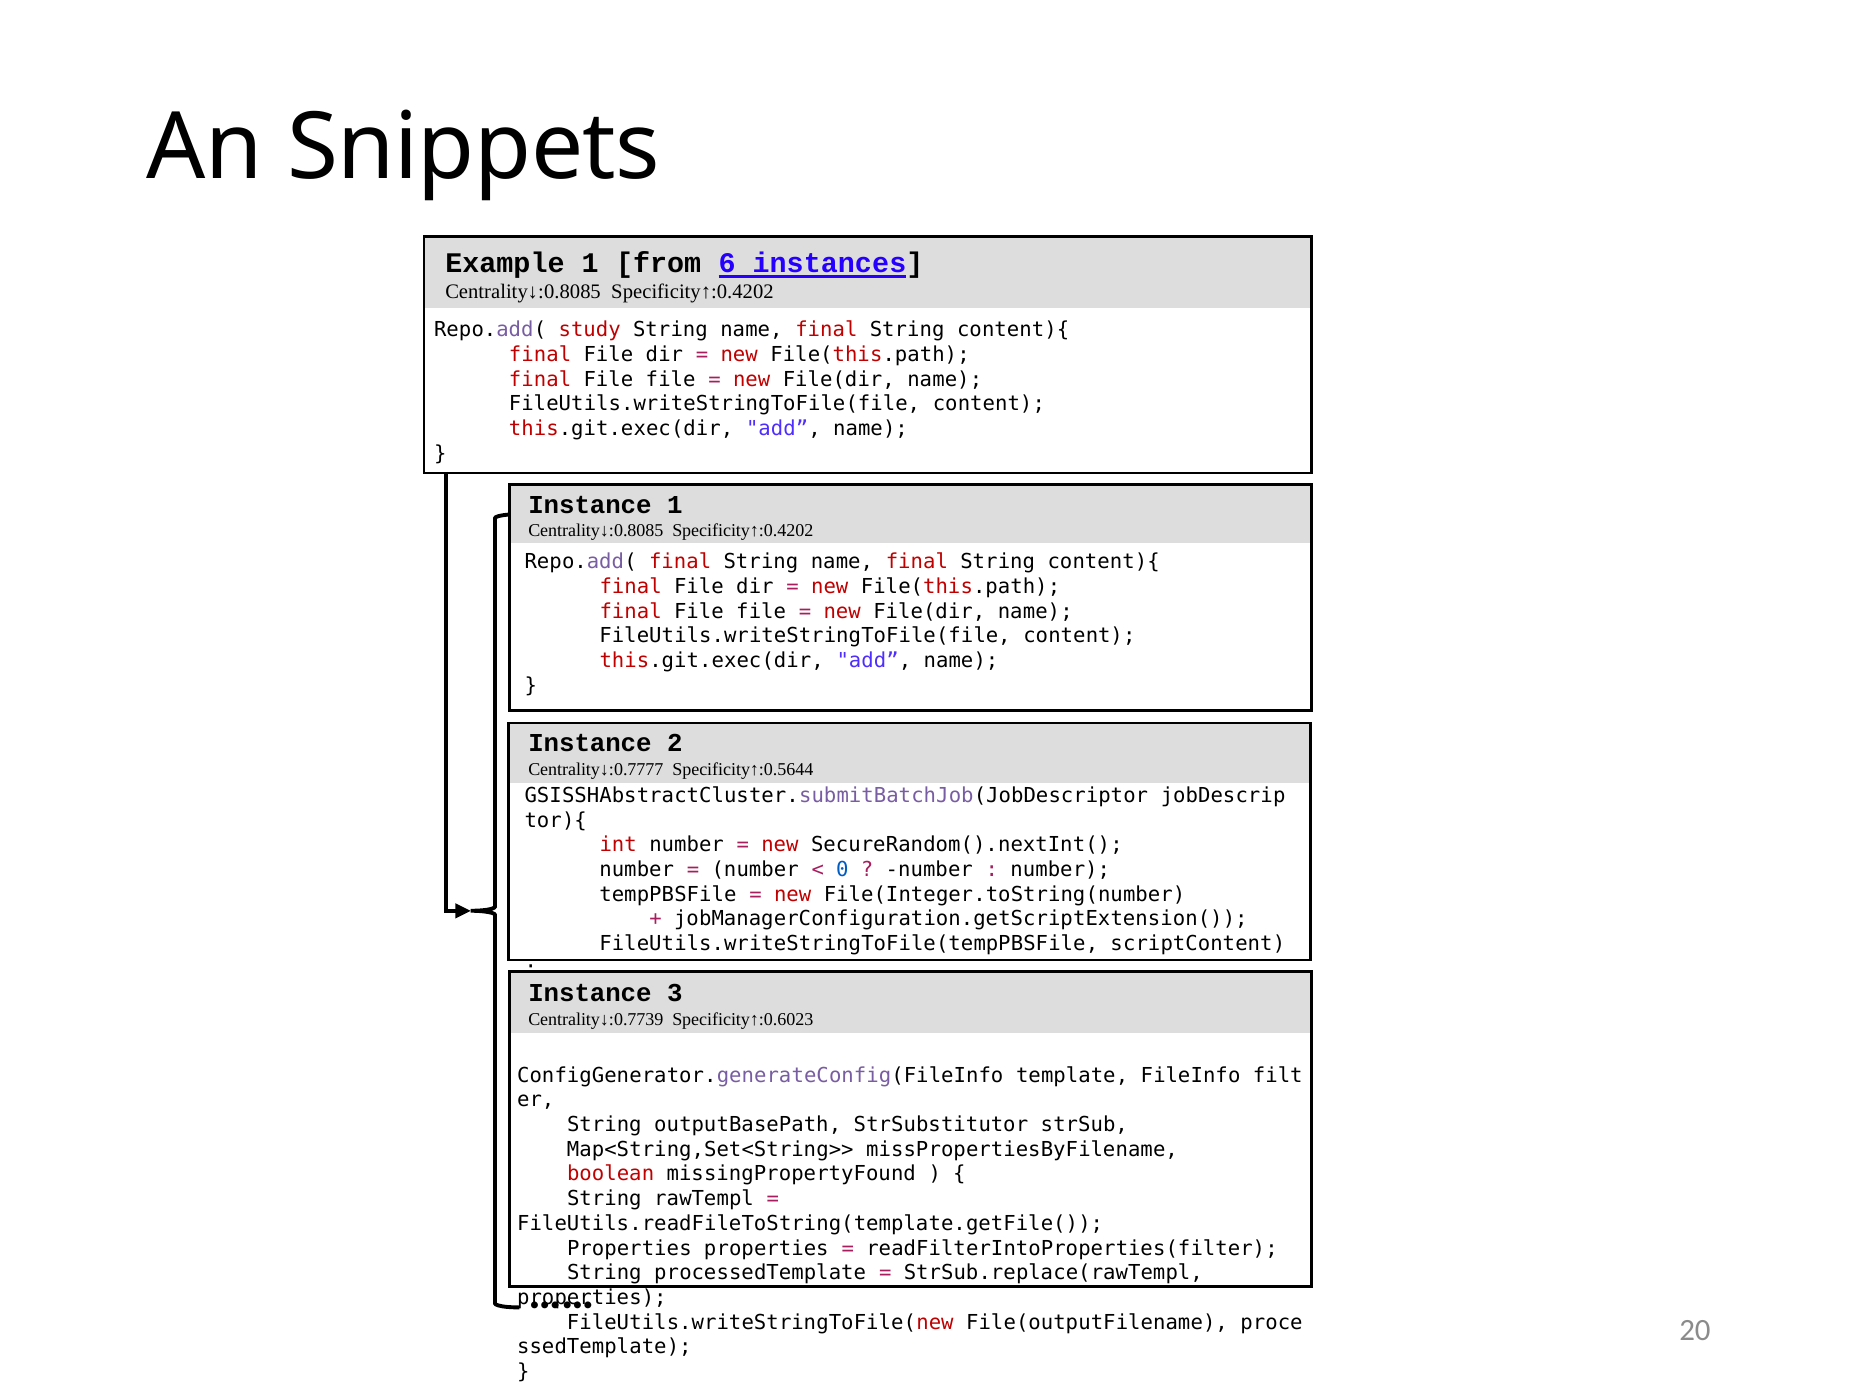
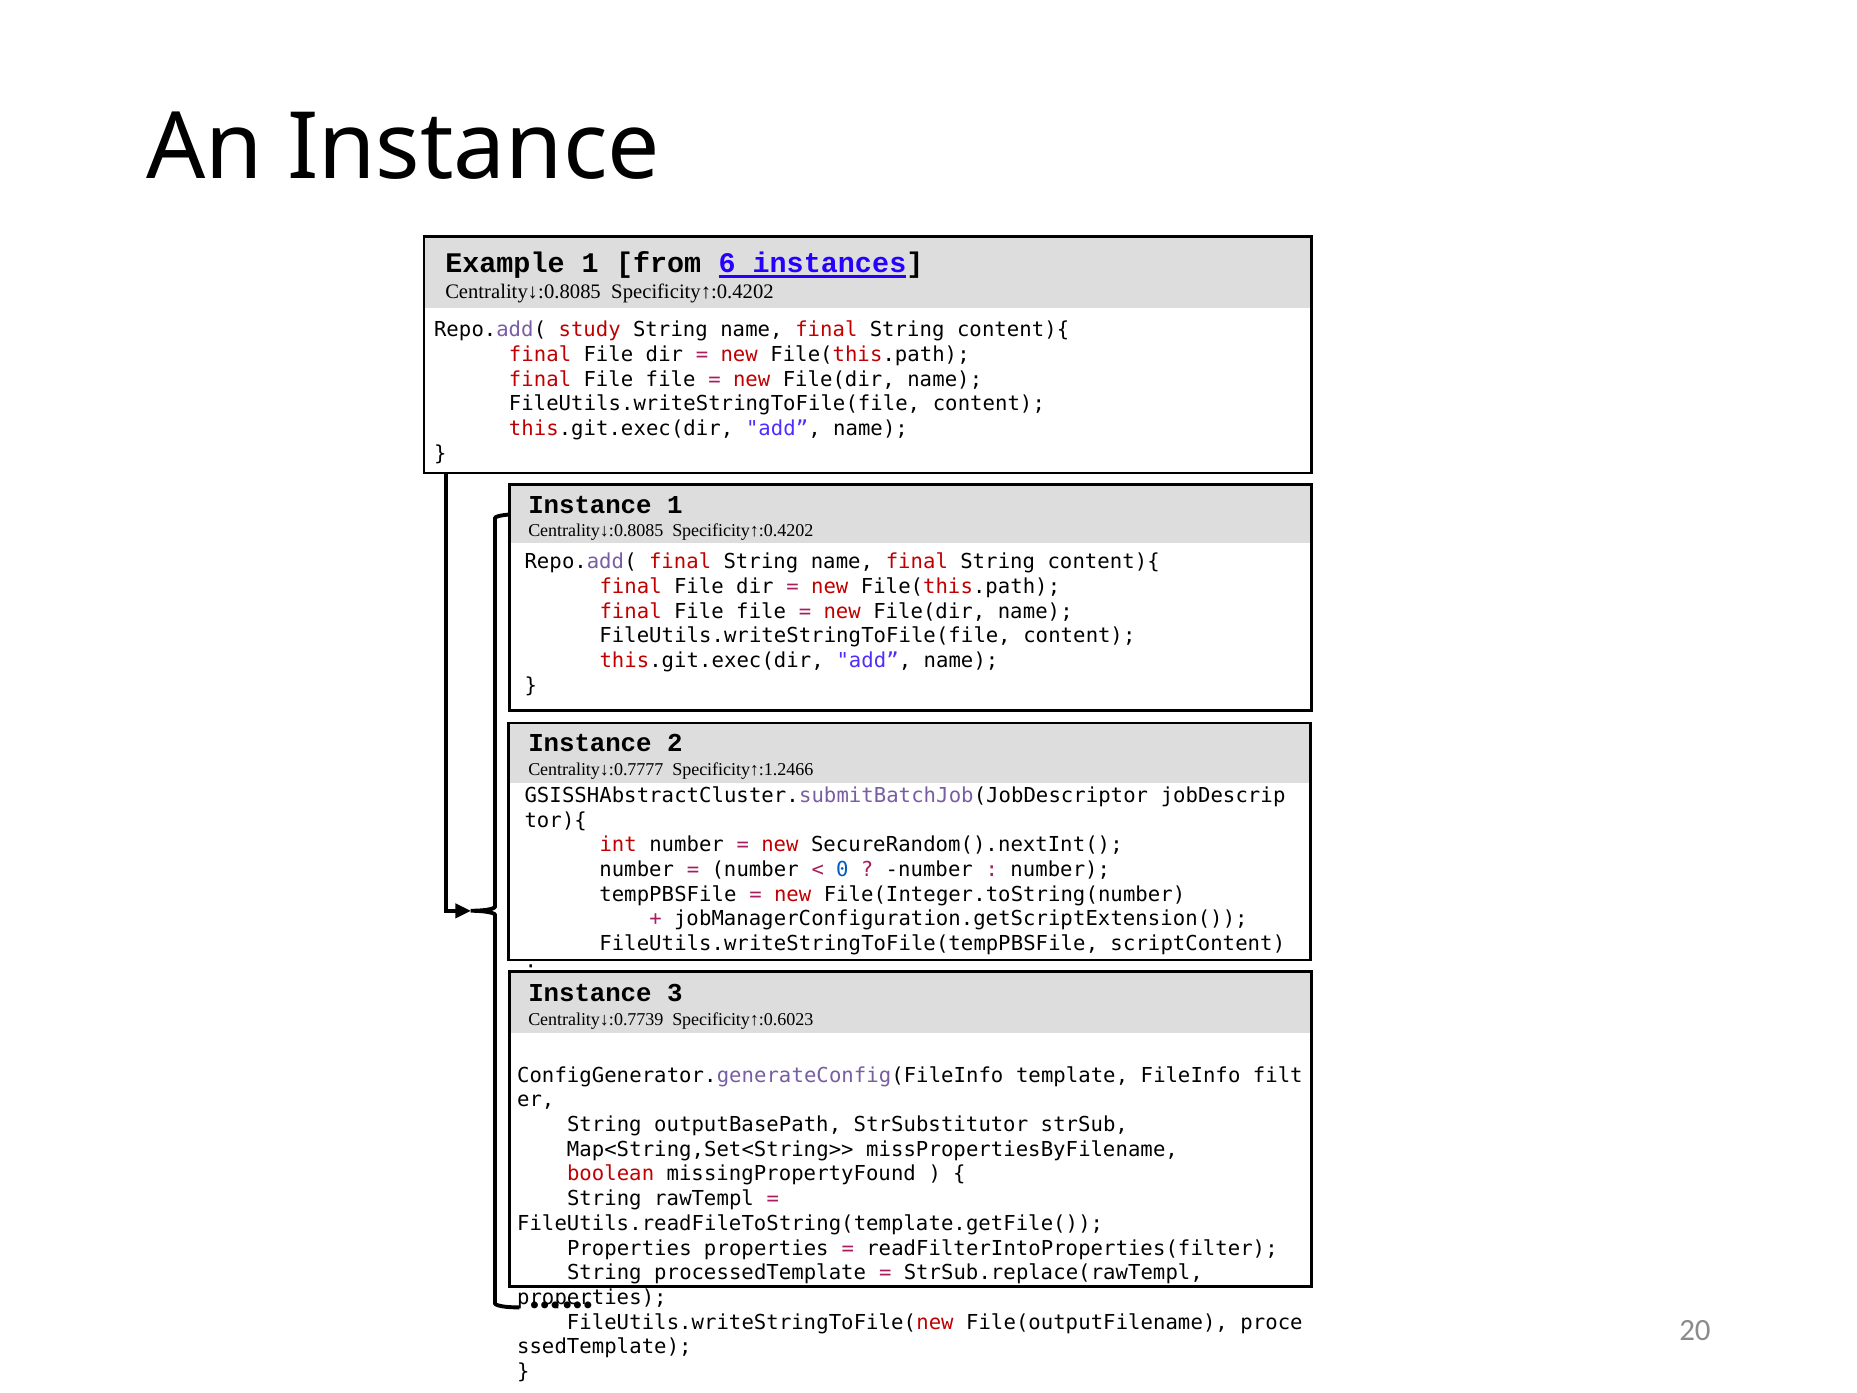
An Snippets: Snippets -> Instance
Specificity↑:0.5644: Specificity↑:0.5644 -> Specificity↑:1.2466
